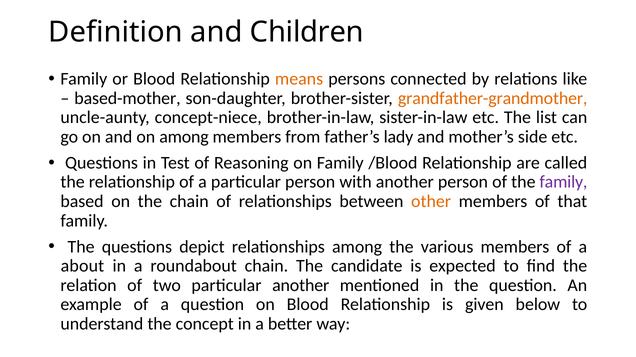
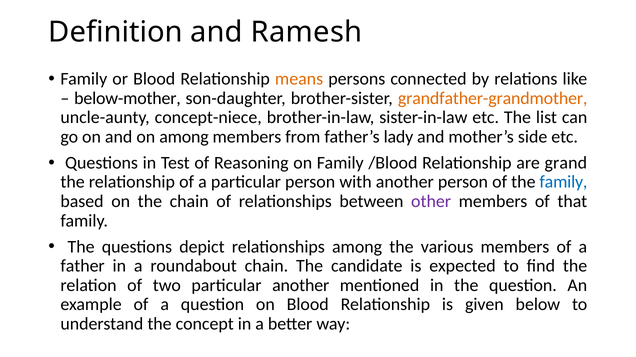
Children: Children -> Ramesh
based-mother: based-mother -> below-mother
called: called -> grand
family at (563, 182) colour: purple -> blue
other colour: orange -> purple
about: about -> father
